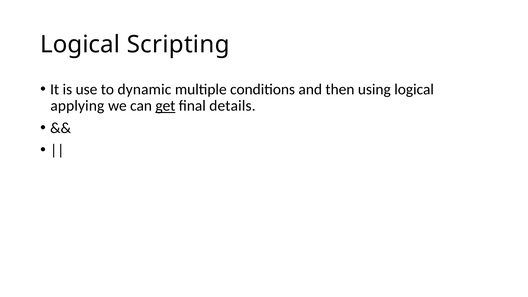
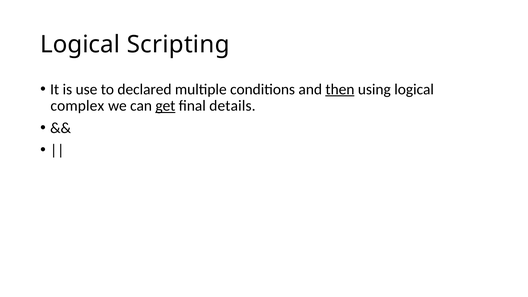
dynamic: dynamic -> declared
then underline: none -> present
applying: applying -> complex
